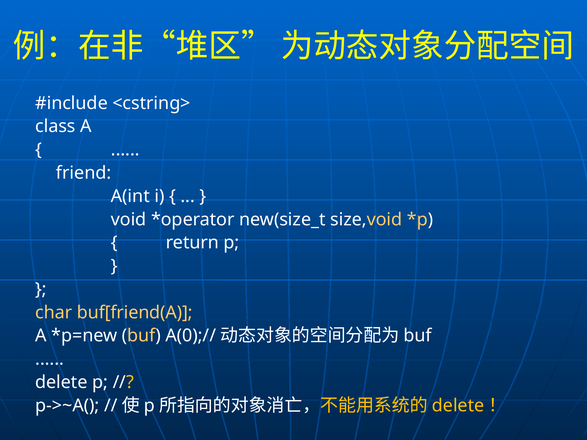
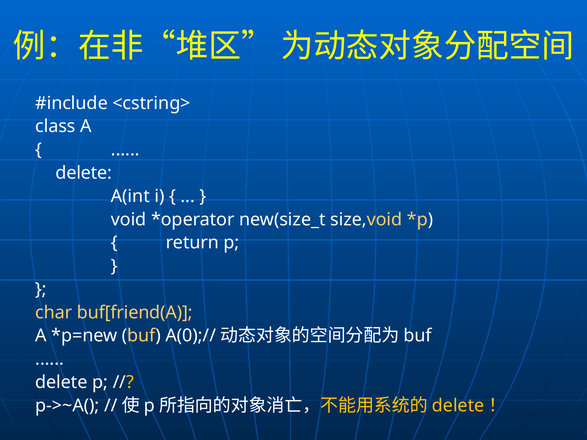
friend at (84, 173): friend -> delete
